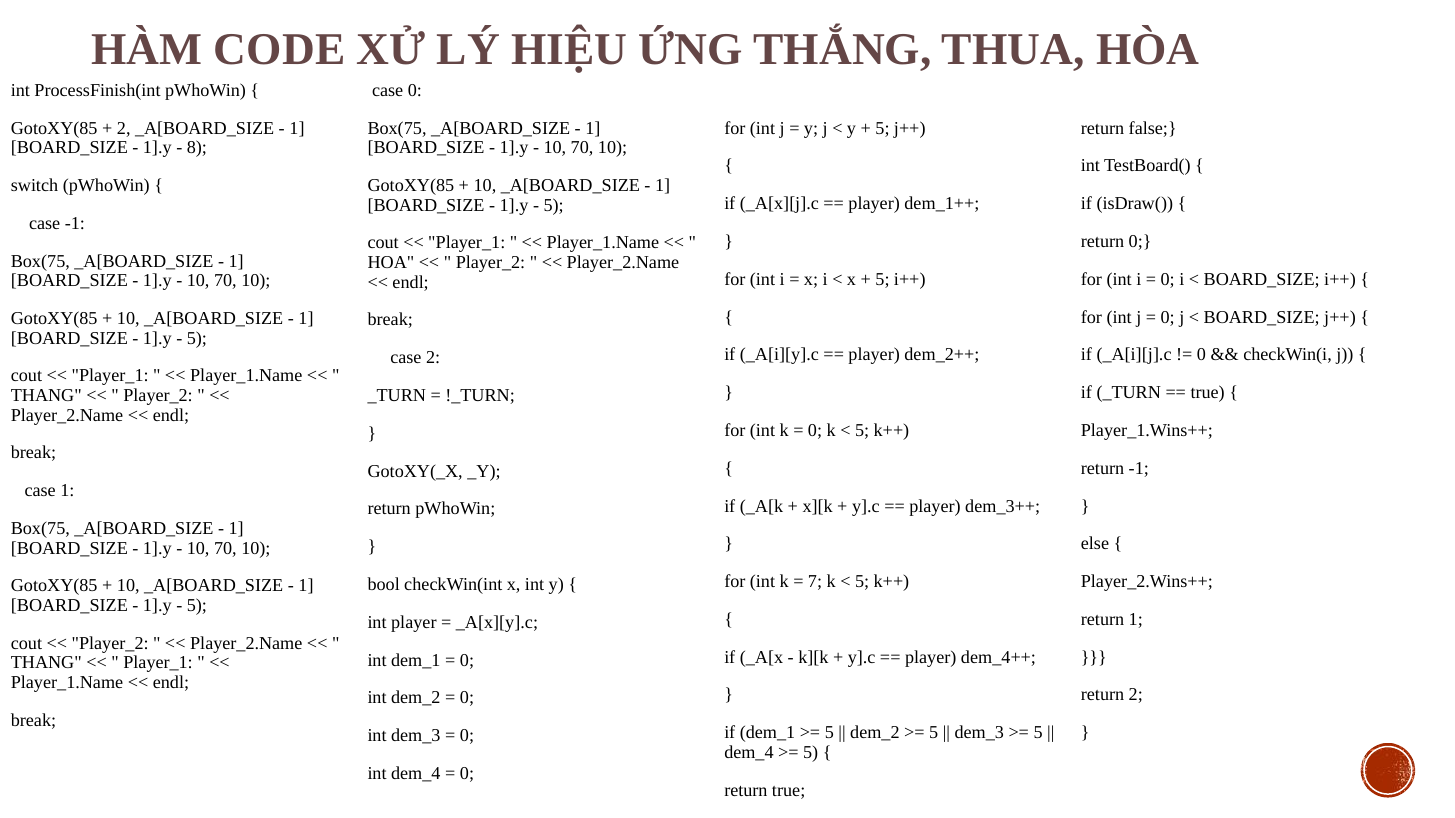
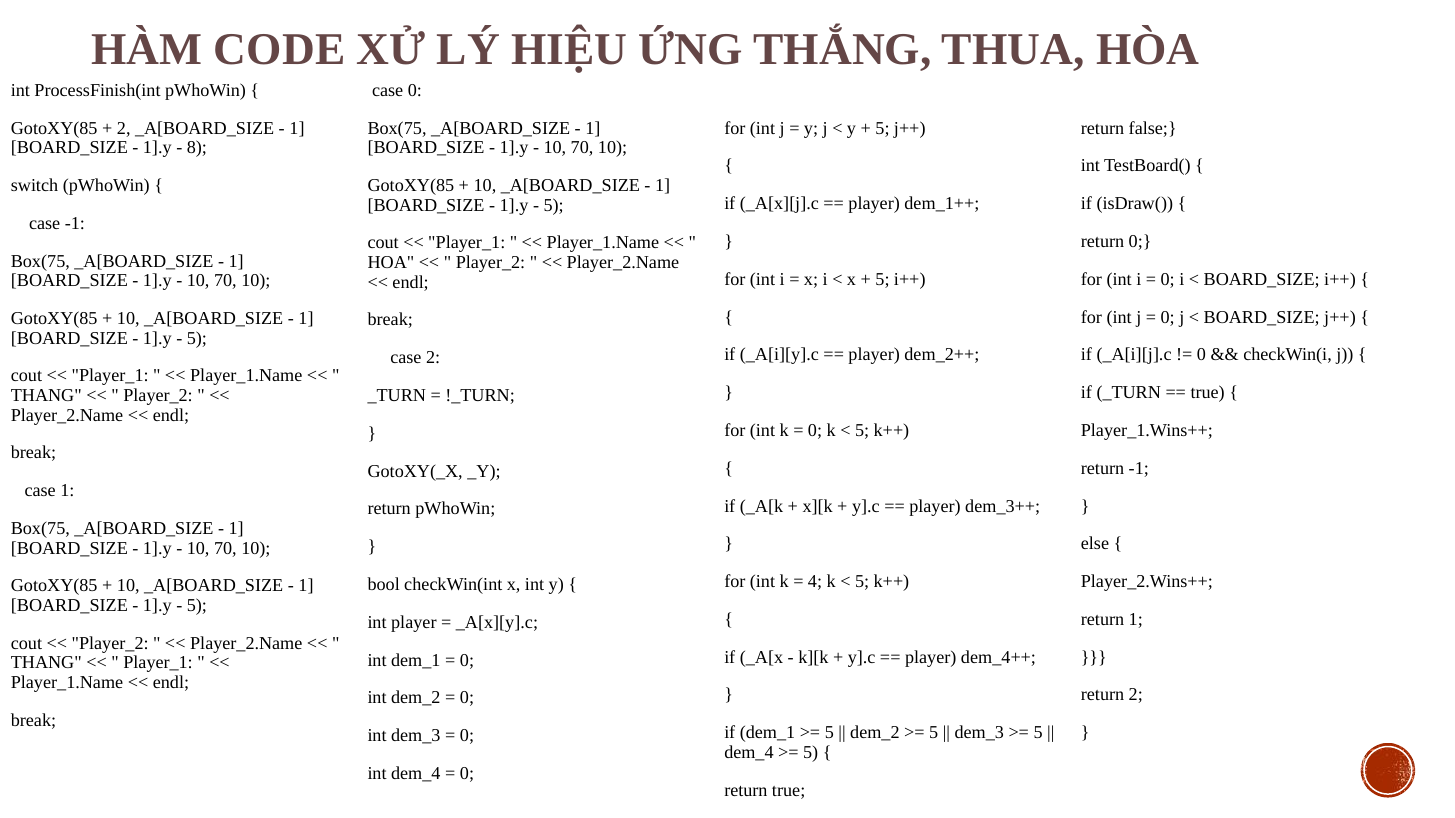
7: 7 -> 4
